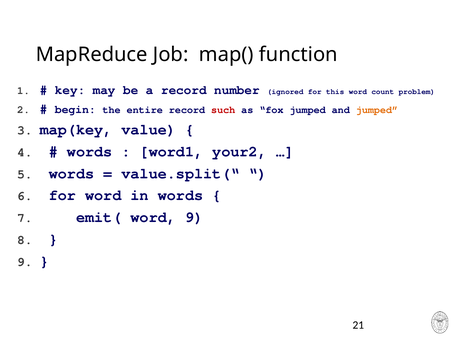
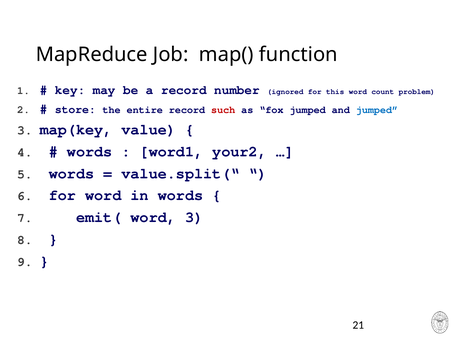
begin: begin -> store
jumped at (377, 110) colour: orange -> blue
word 9: 9 -> 3
